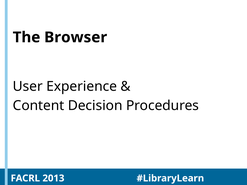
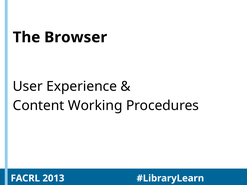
Decision: Decision -> Working
